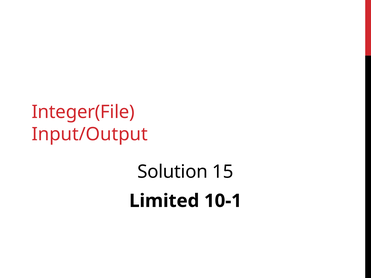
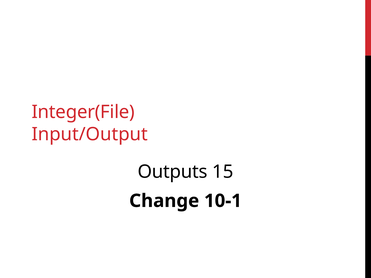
Solution: Solution -> Outputs
Limited: Limited -> Change
